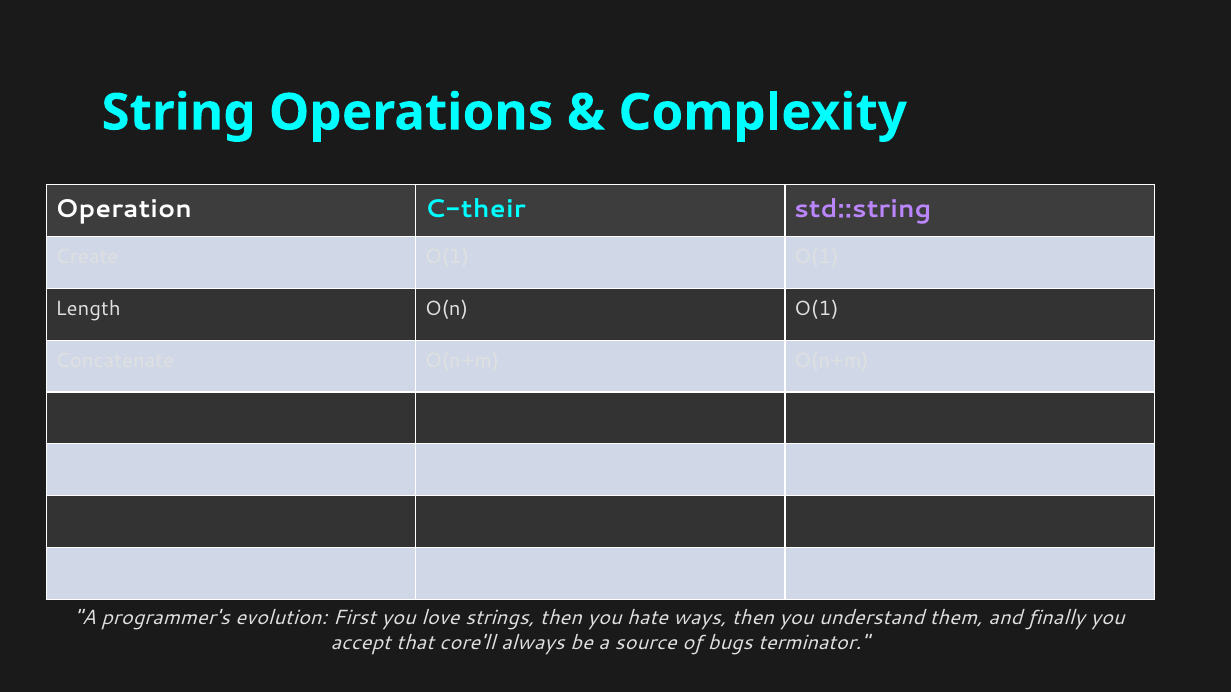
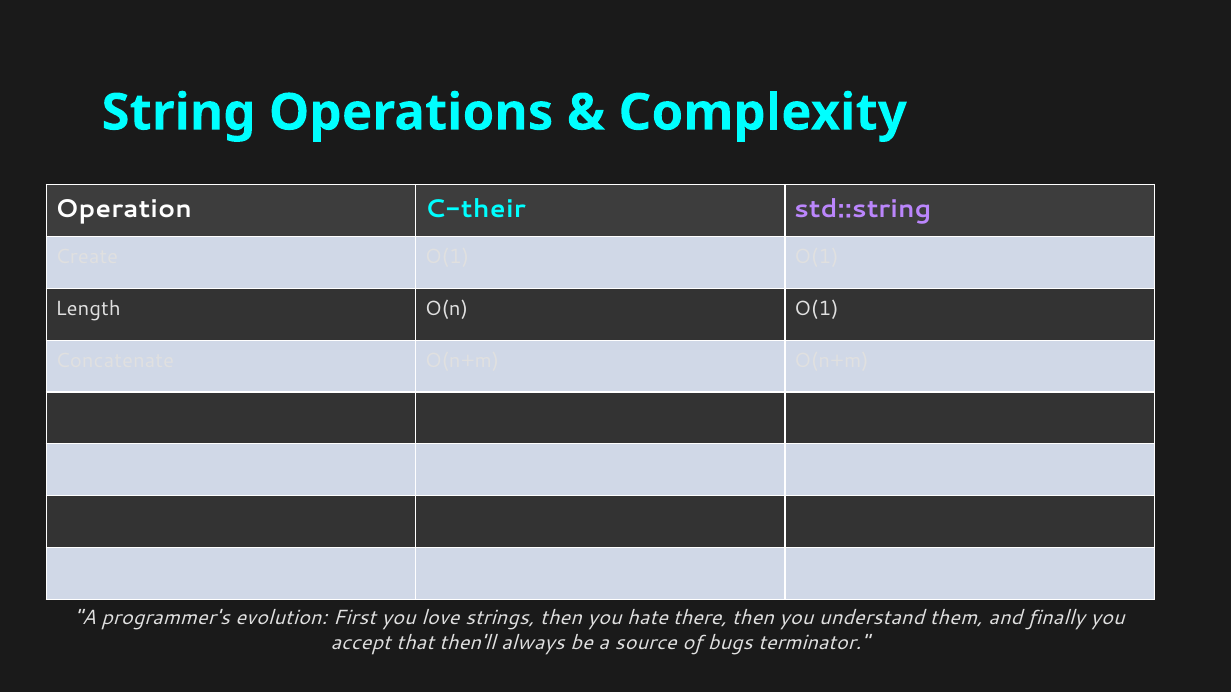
ways: ways -> there
core'll: core'll -> then'll
